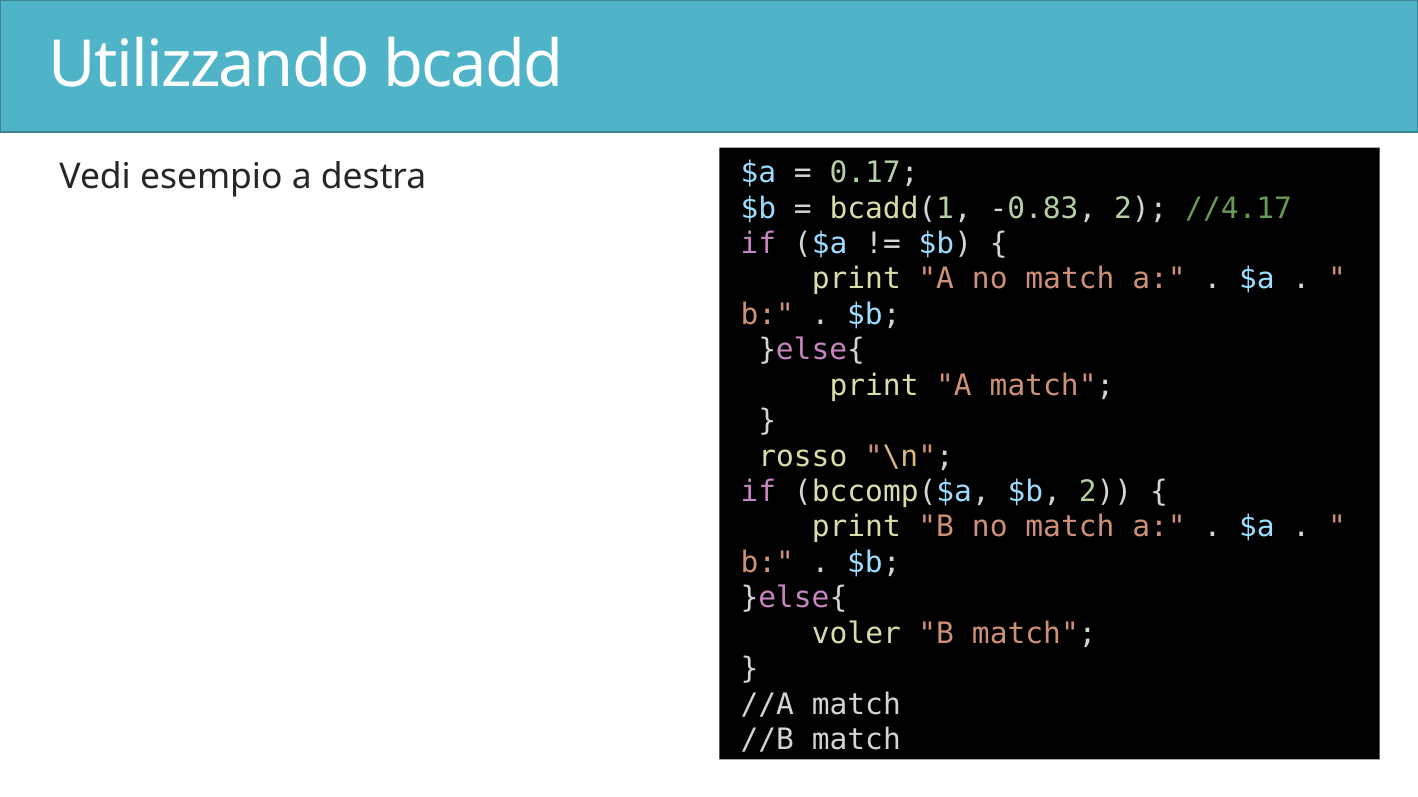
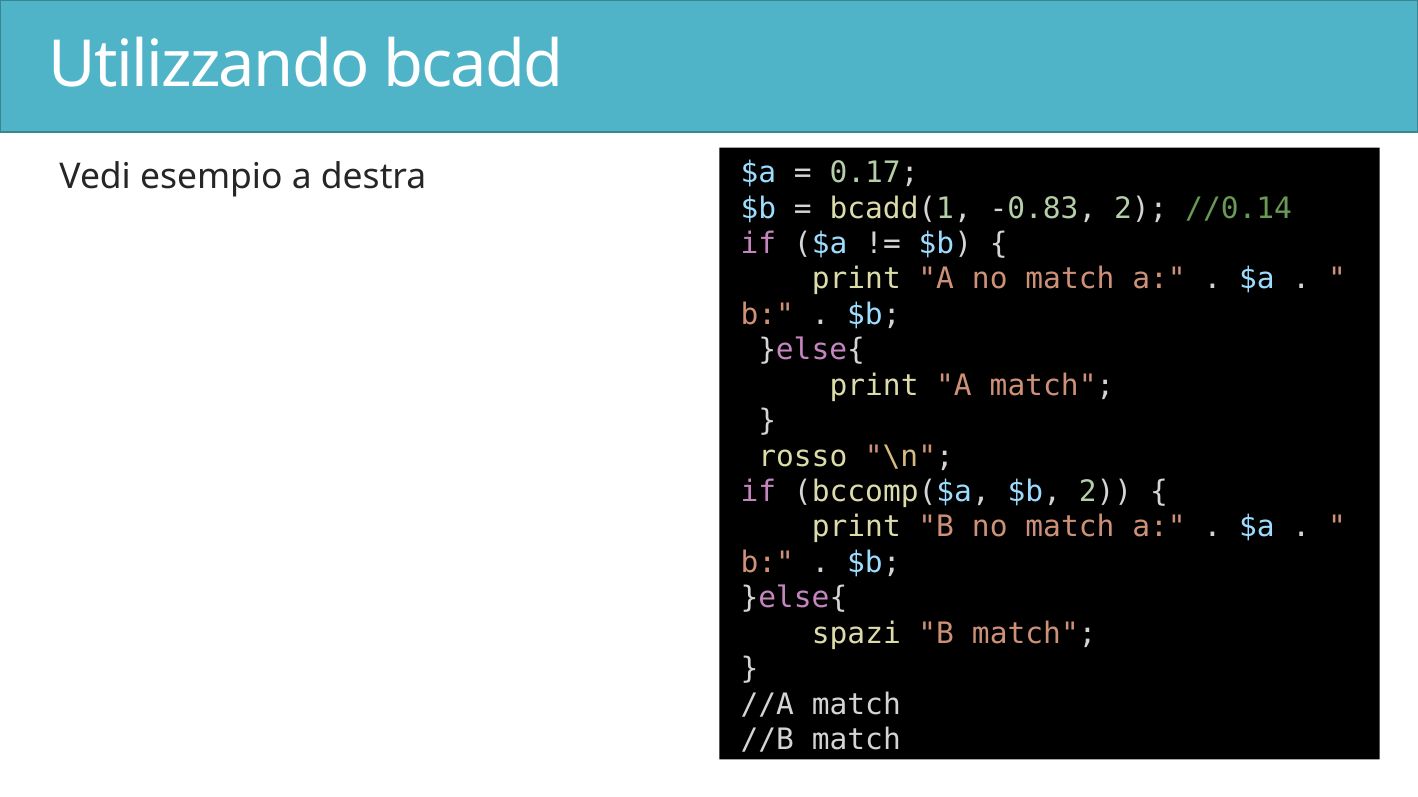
//4.17: //4.17 -> //0.14
voler: voler -> spazi
